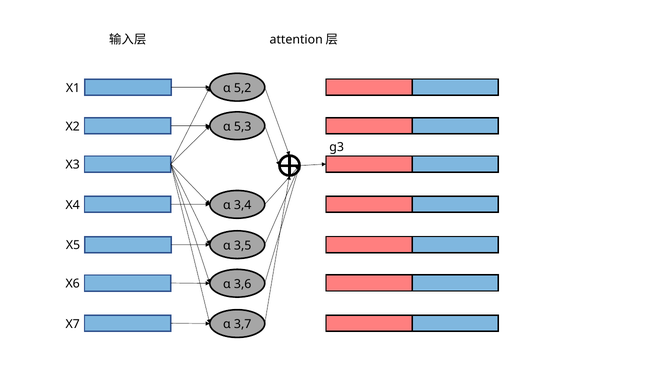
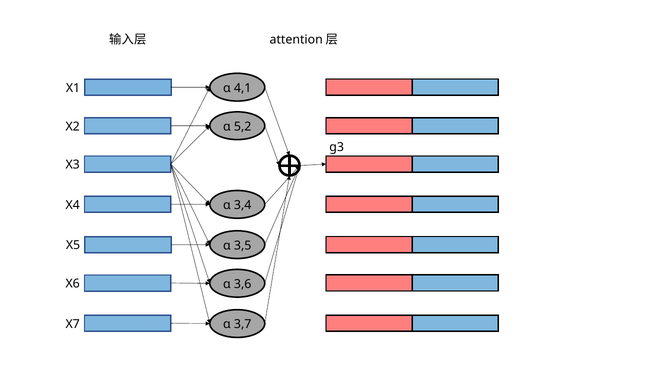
5,2: 5,2 -> 4,1
5,3: 5,3 -> 5,2
